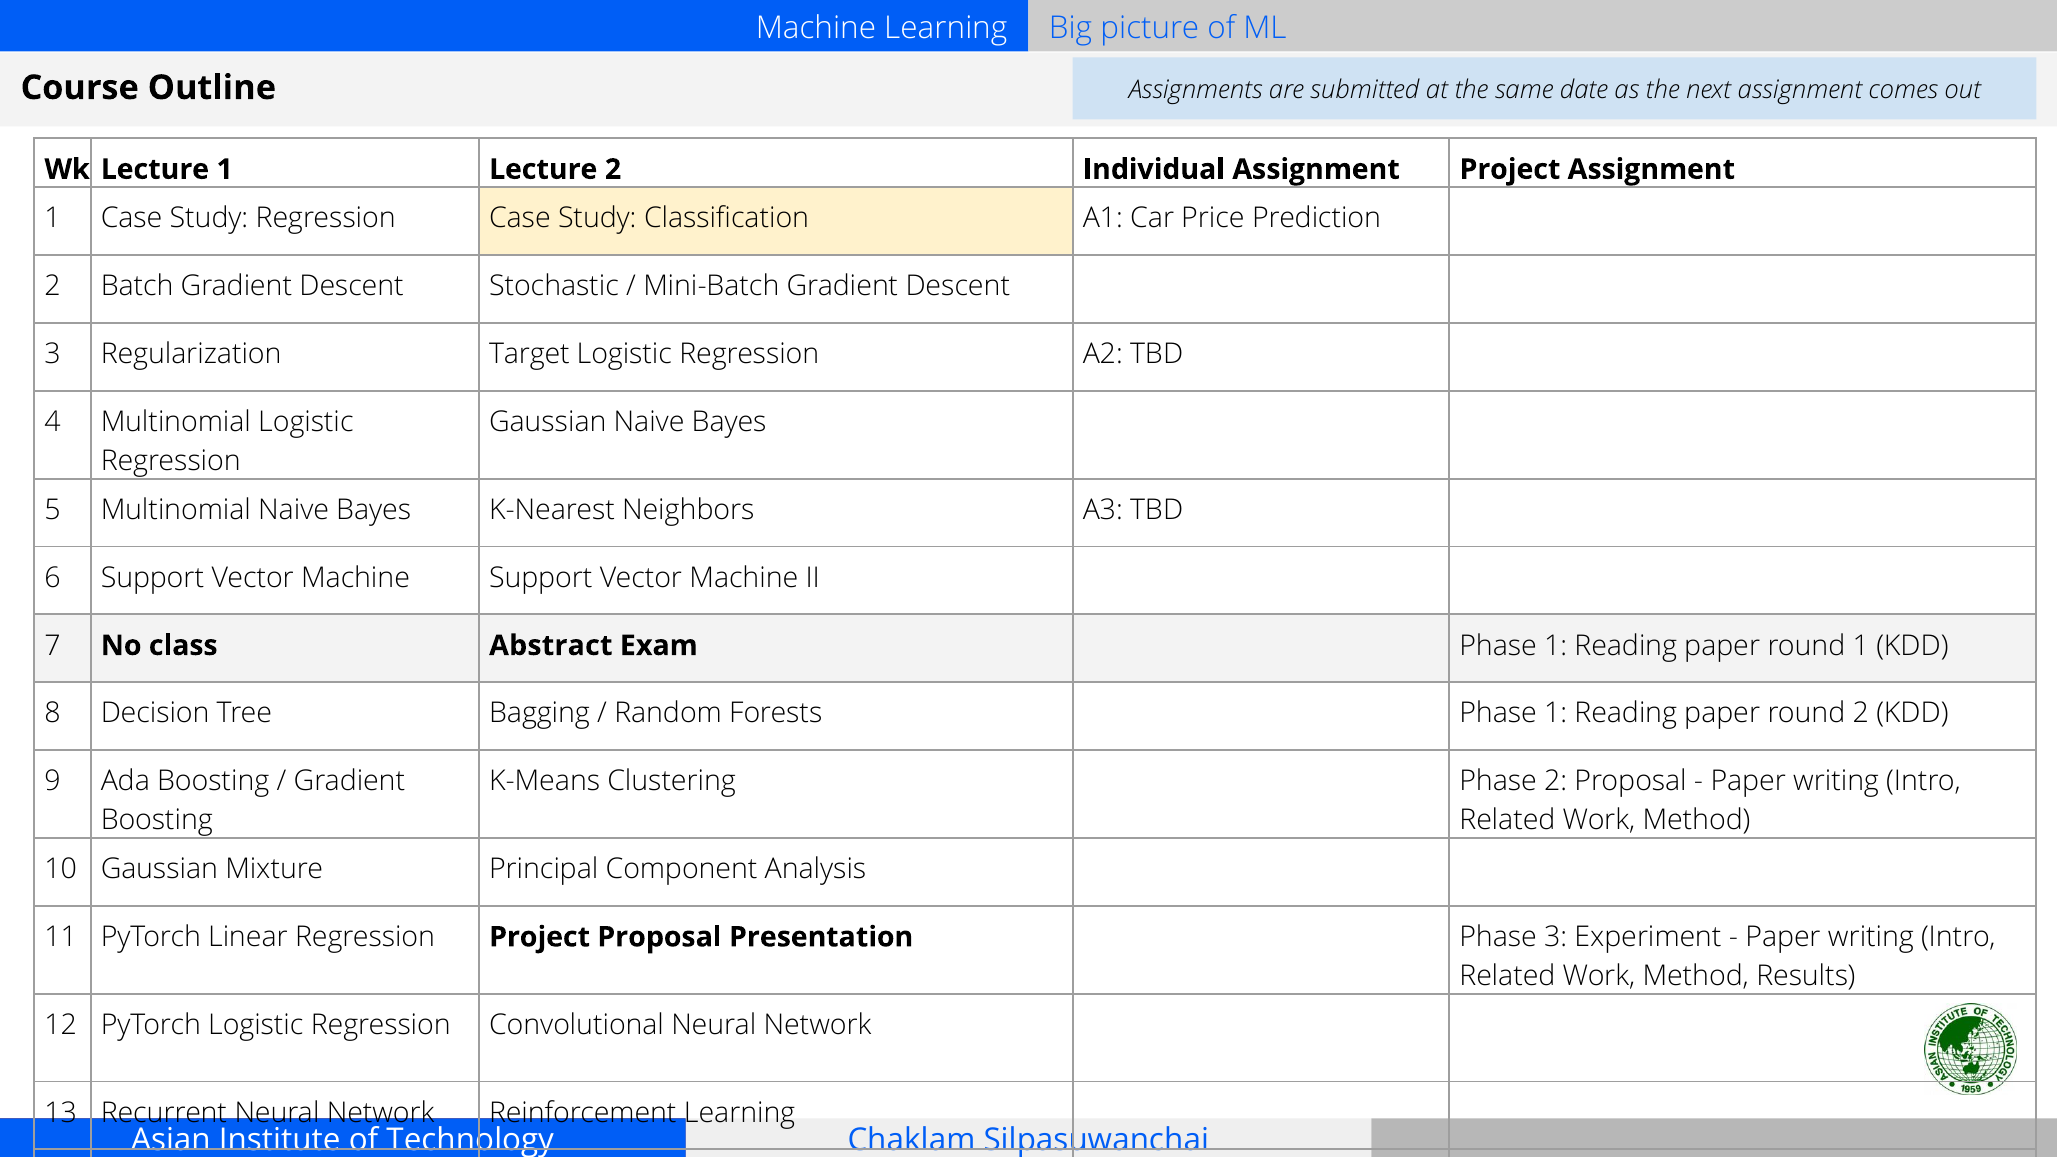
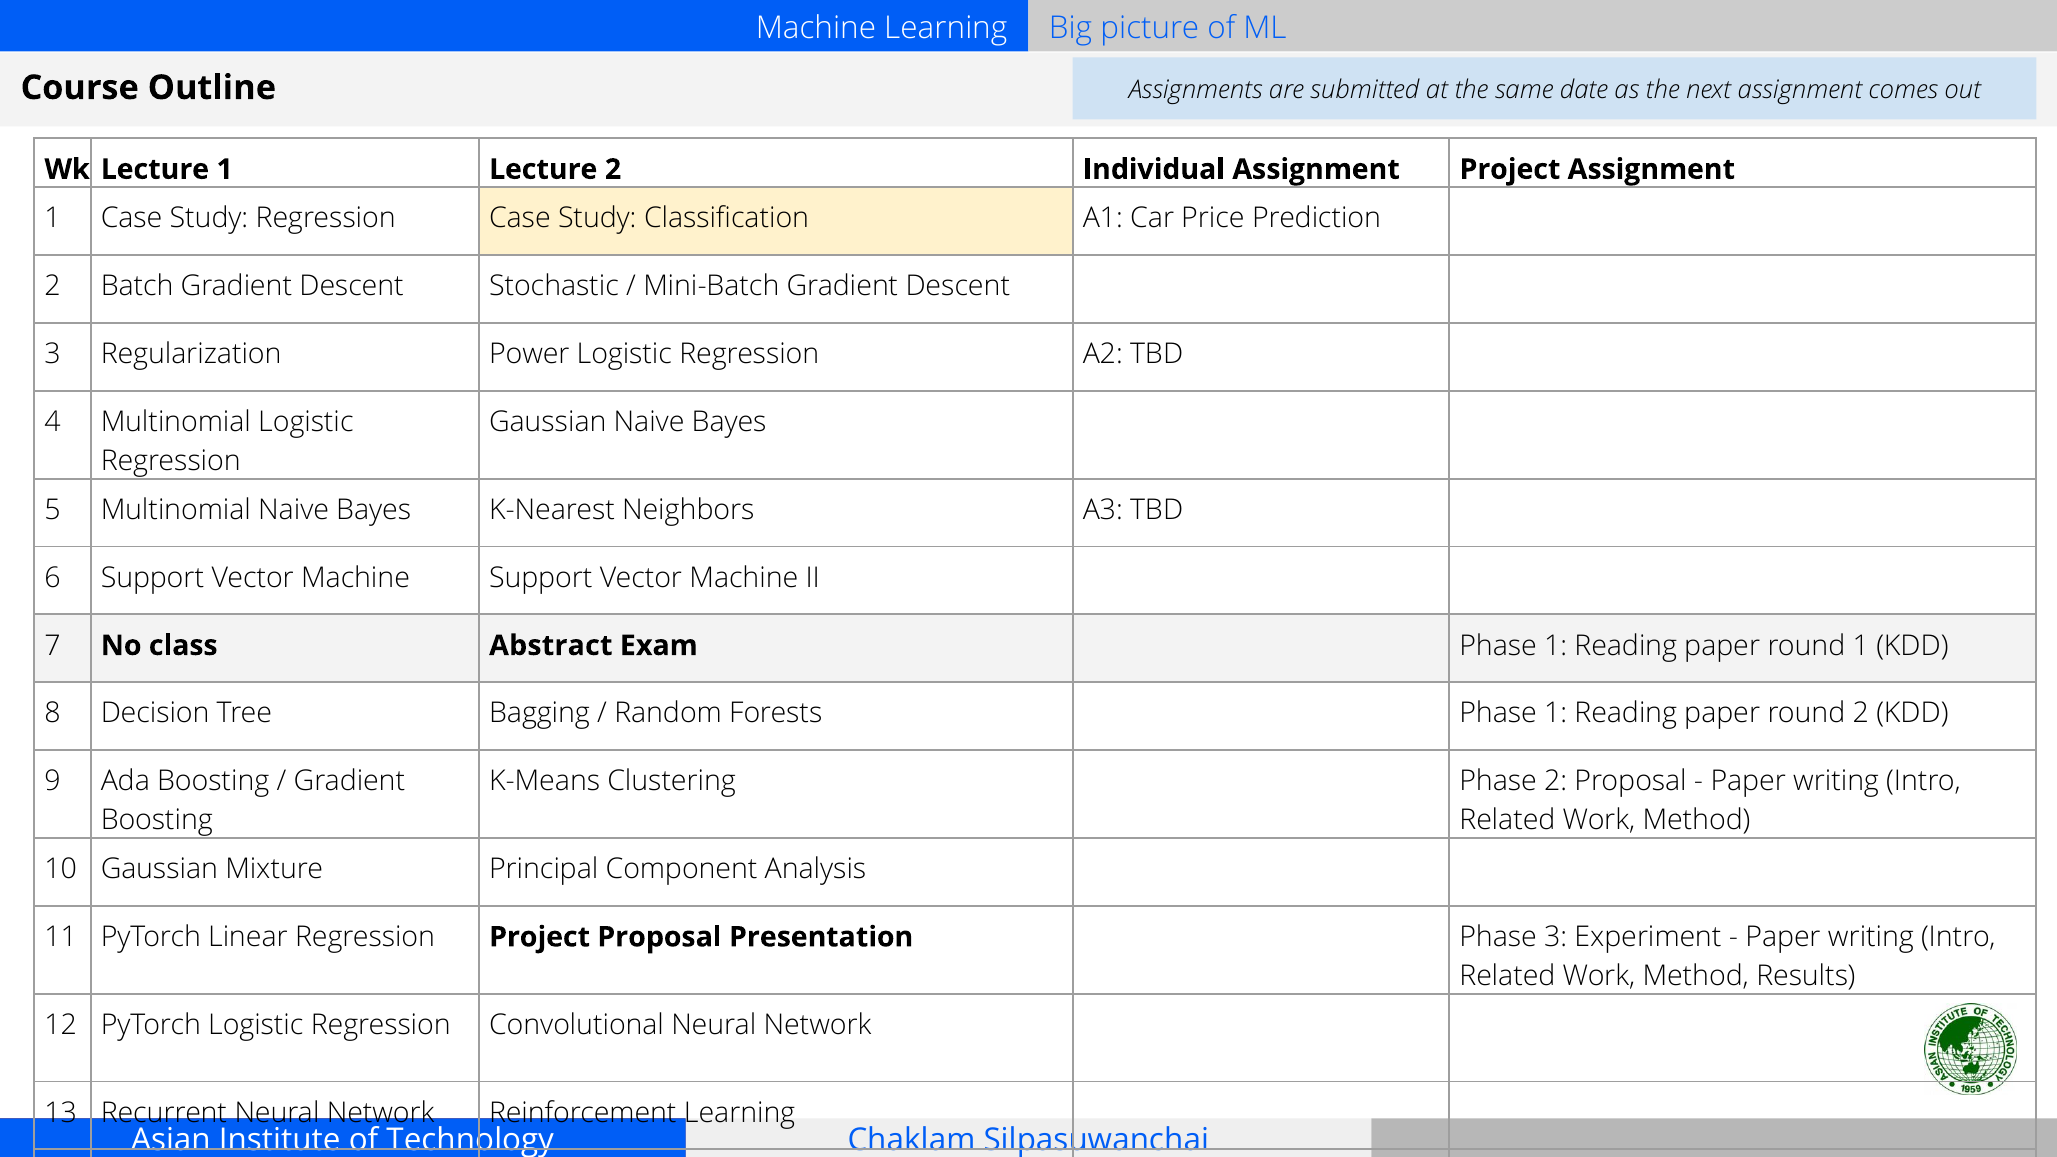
Target: Target -> Power
